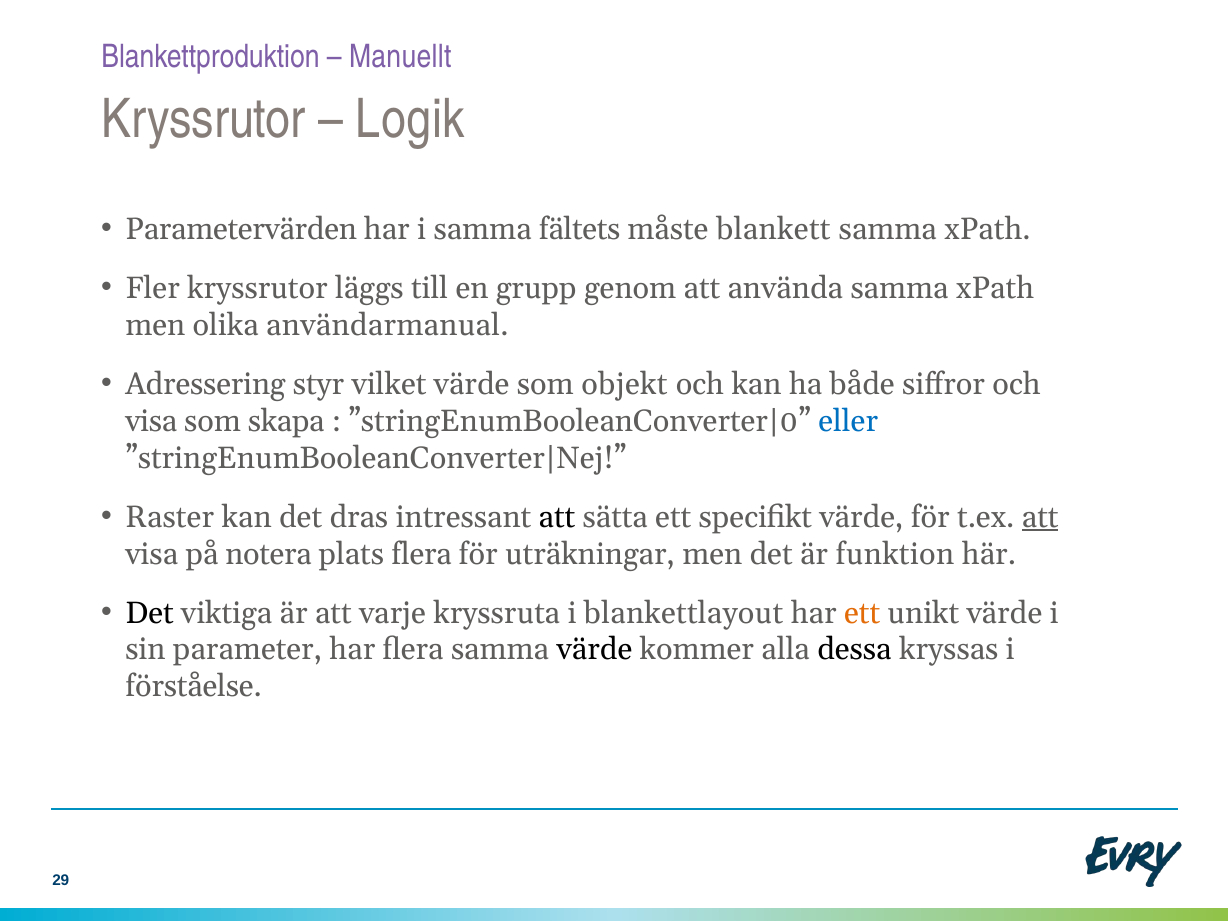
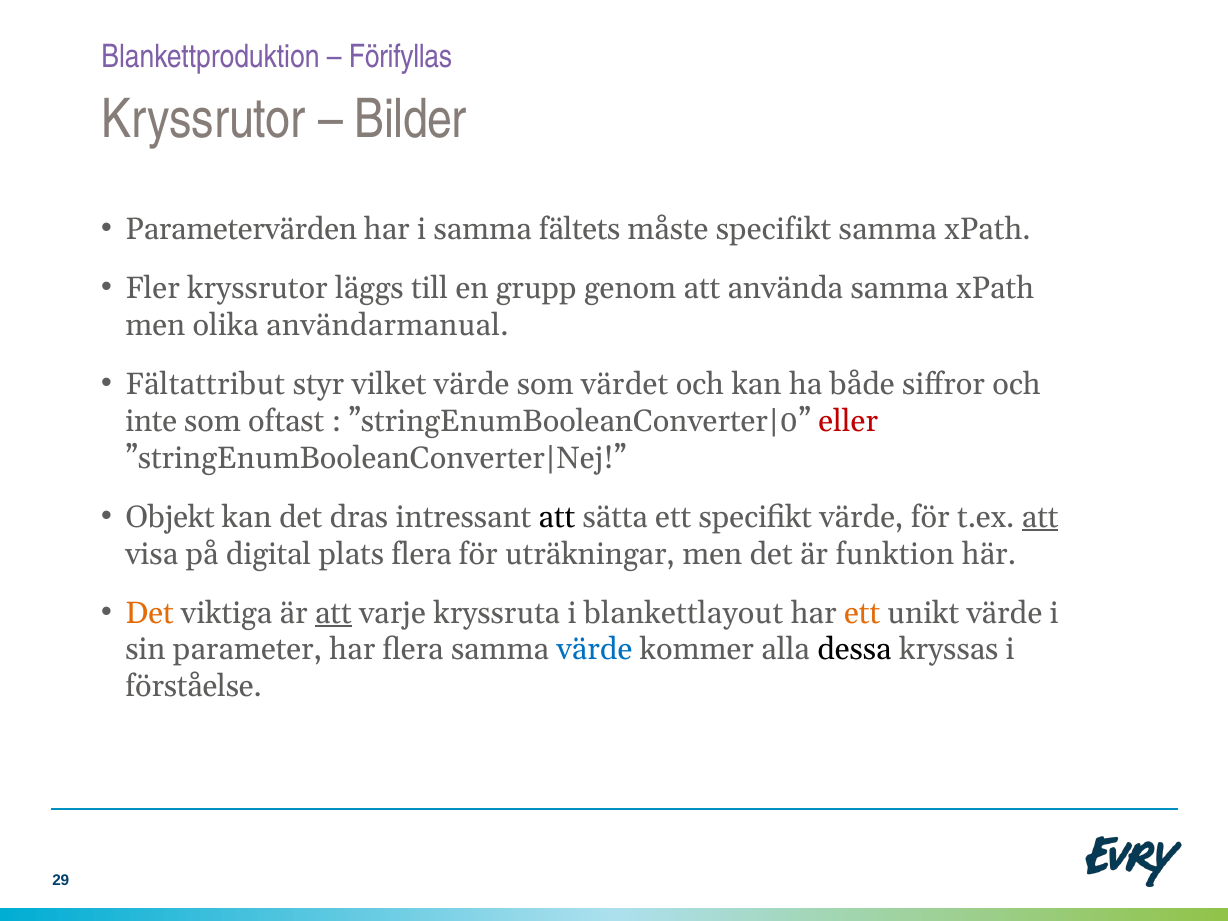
Manuellt: Manuellt -> Förifyllas
Logik: Logik -> Bilder
måste blankett: blankett -> specifikt
Adressering: Adressering -> Fältattribut
objekt: objekt -> värdet
visa at (151, 421): visa -> inte
skapa: skapa -> oftast
eller colour: blue -> red
Raster: Raster -> Objekt
notera: notera -> digital
Det at (150, 613) colour: black -> orange
att at (333, 613) underline: none -> present
värde at (594, 650) colour: black -> blue
